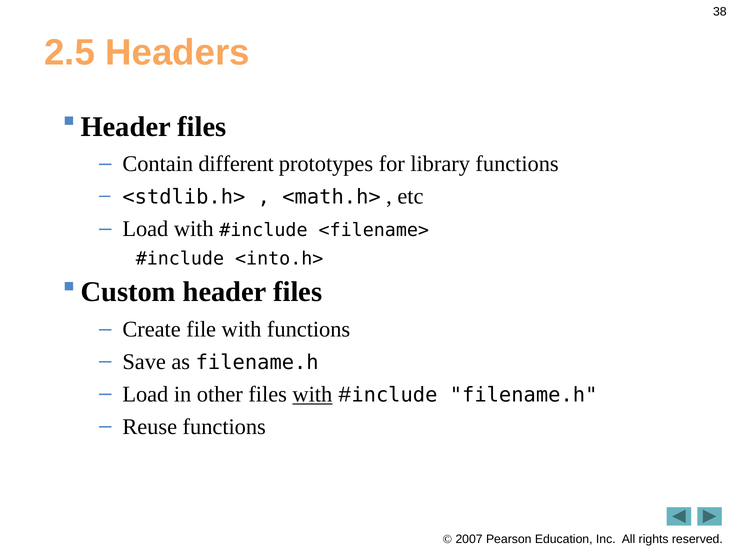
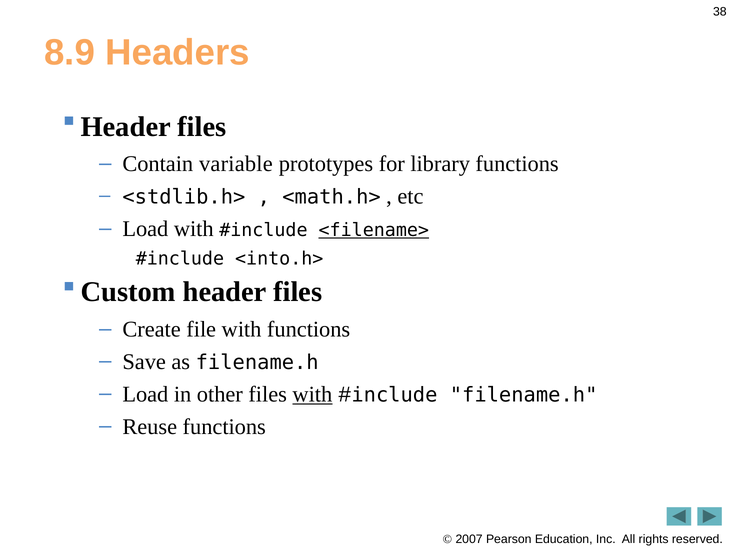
2.5: 2.5 -> 8.9
different: different -> variable
<filename> underline: none -> present
